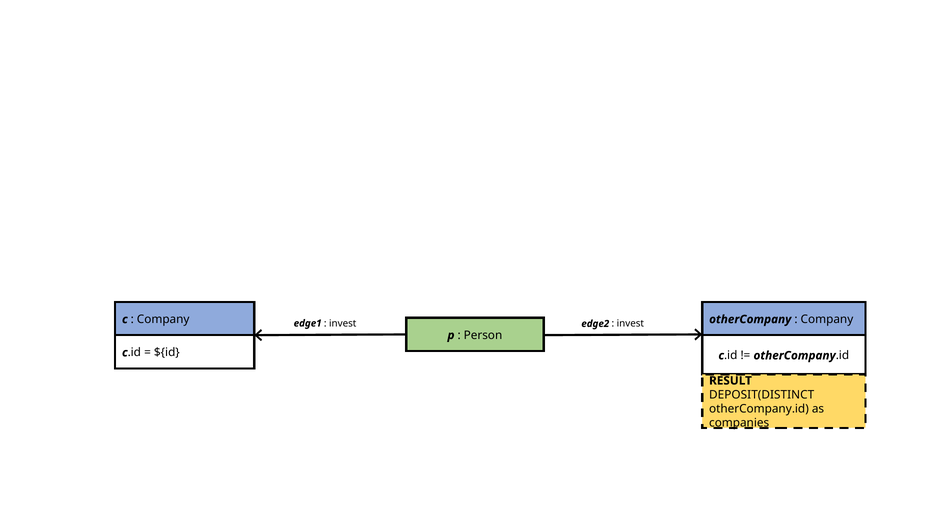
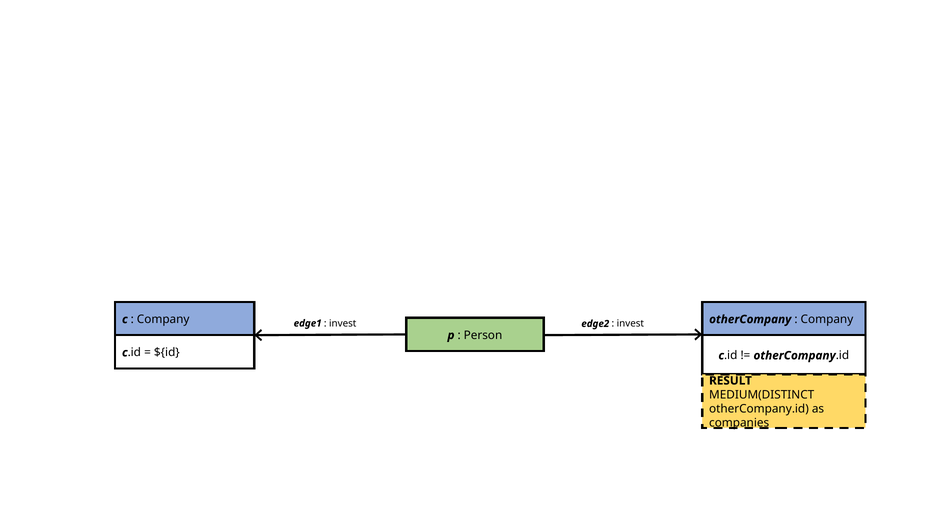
DEPOSIT(DISTINCT: DEPOSIT(DISTINCT -> MEDIUM(DISTINCT
